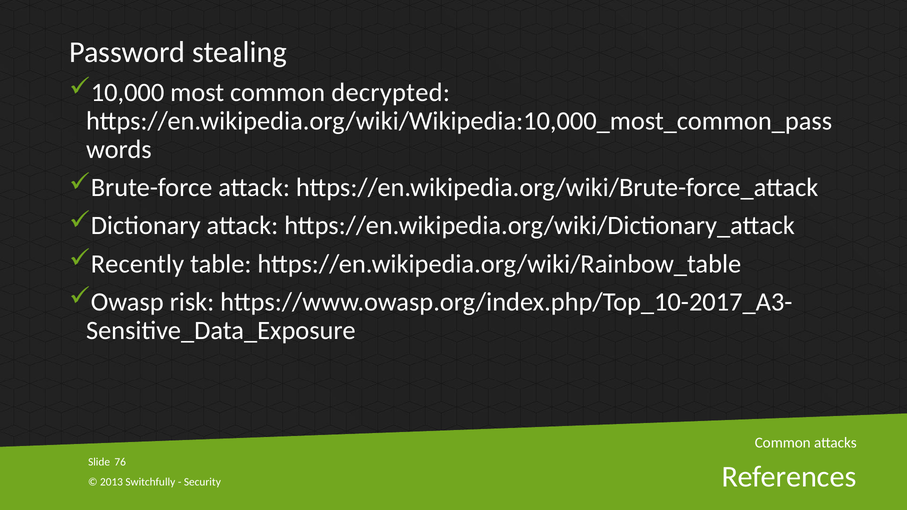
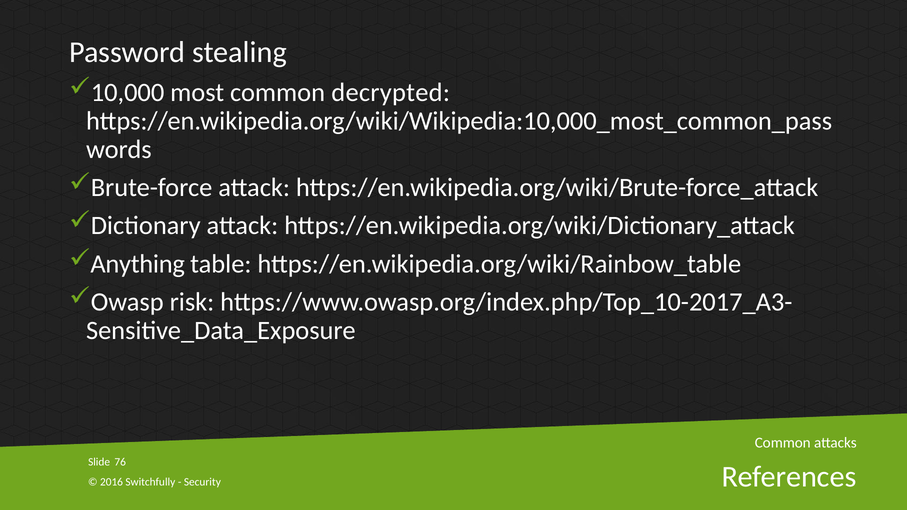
Recently: Recently -> Anything
2013: 2013 -> 2016
